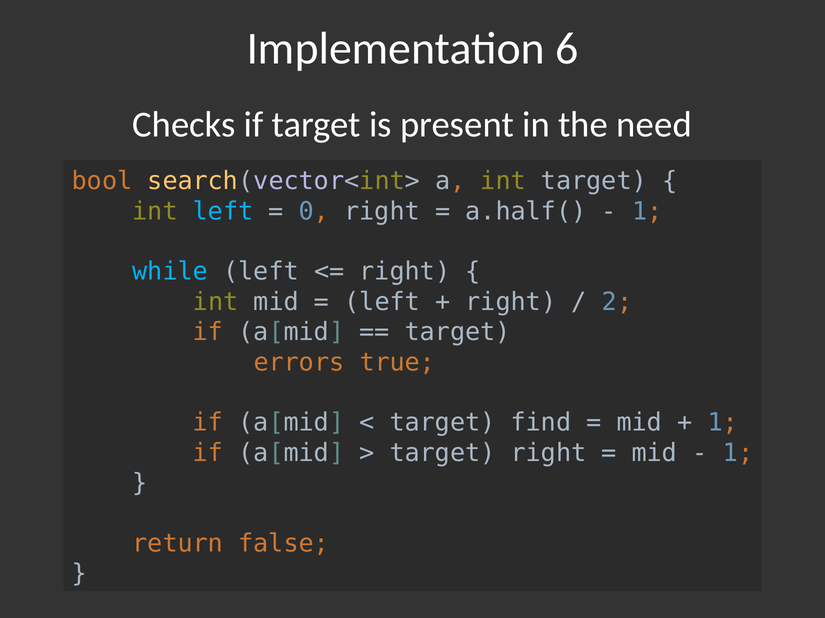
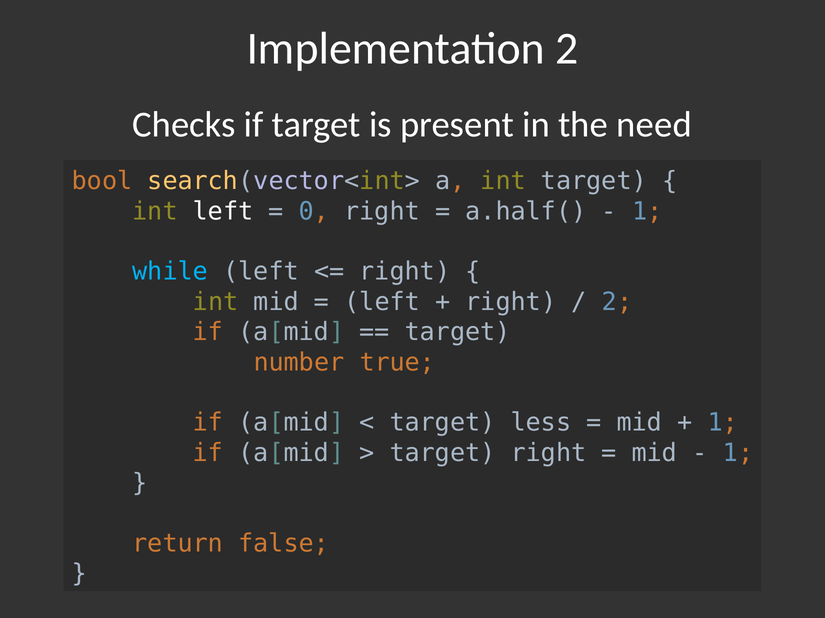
Implementation 6: 6 -> 2
left at (223, 212) colour: light blue -> white
errors: errors -> number
find: find -> less
